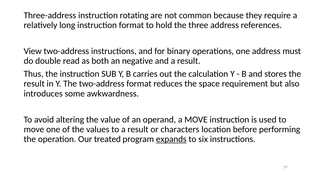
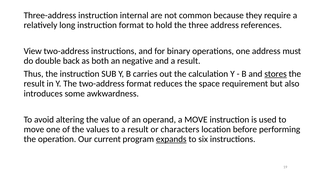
rotating: rotating -> internal
read: read -> back
stores underline: none -> present
treated: treated -> current
